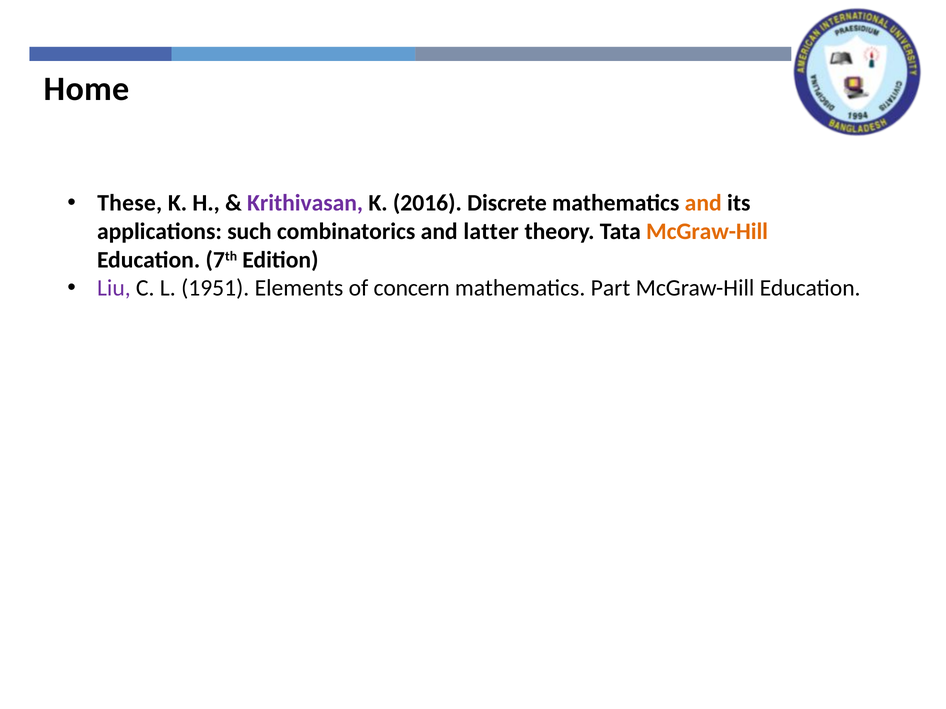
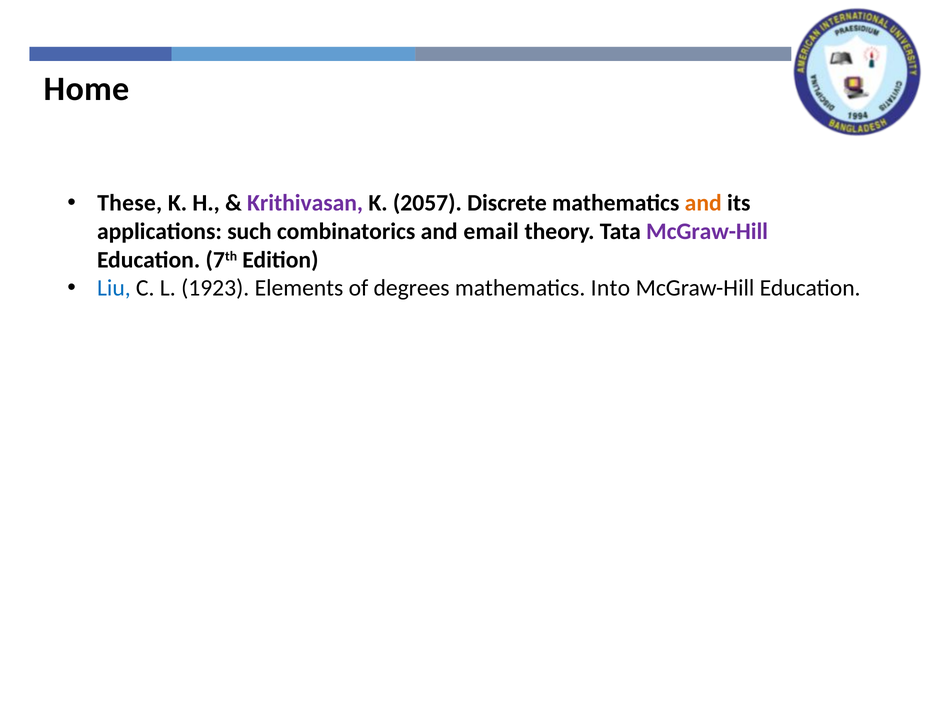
2016: 2016 -> 2057
latter: latter -> email
McGraw-Hill at (707, 232) colour: orange -> purple
Liu colour: purple -> blue
1951: 1951 -> 1923
concern: concern -> degrees
Part: Part -> Into
